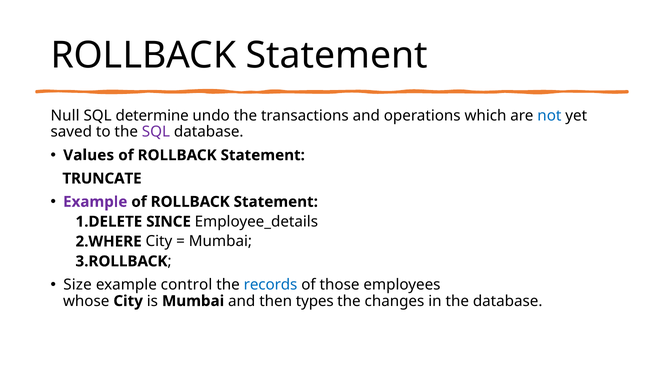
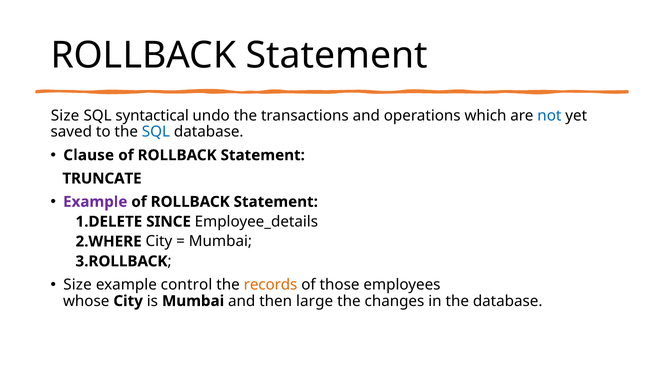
Null at (65, 116): Null -> Size
determine: determine -> syntactical
SQL at (156, 132) colour: purple -> blue
Values: Values -> Clause
records colour: blue -> orange
types: types -> large
